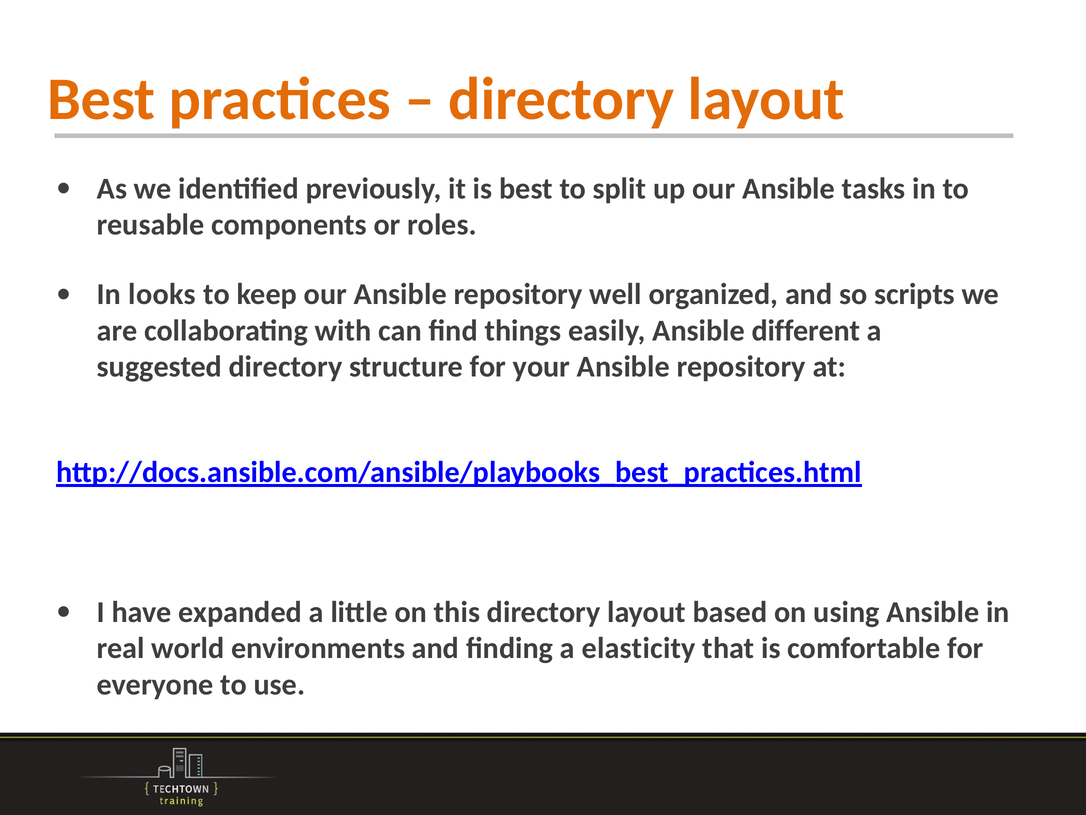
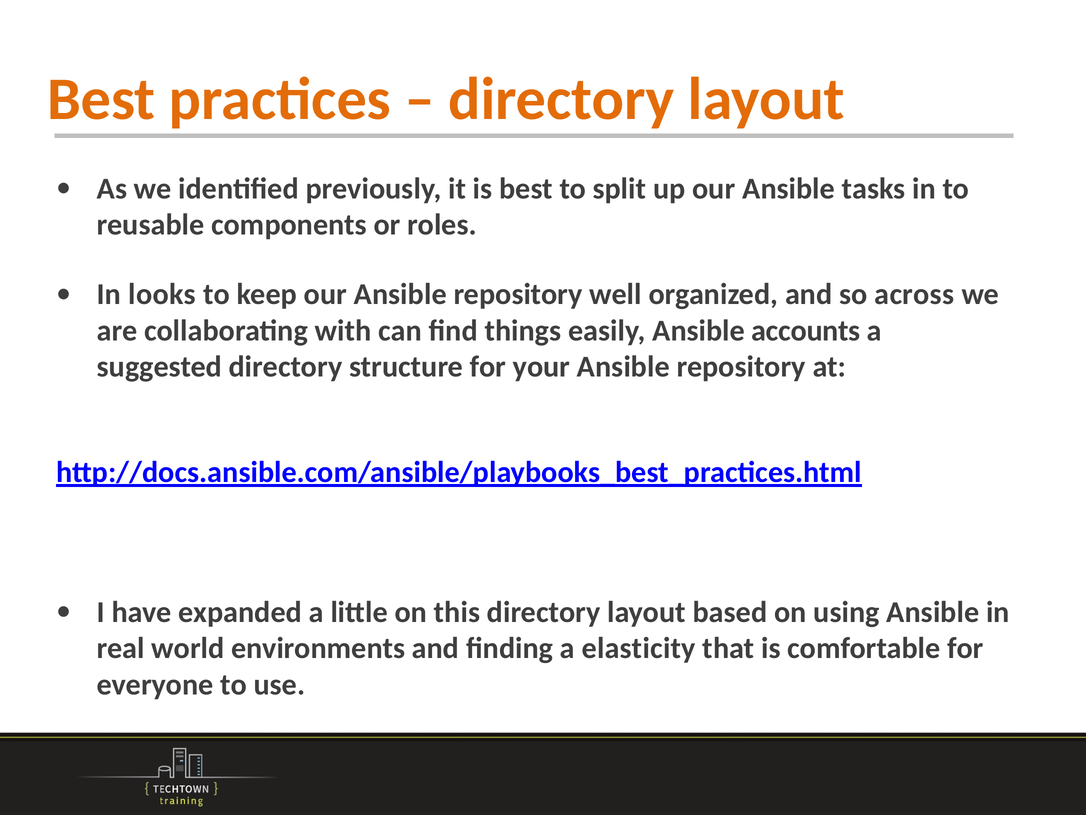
scripts: scripts -> across
different: different -> accounts
